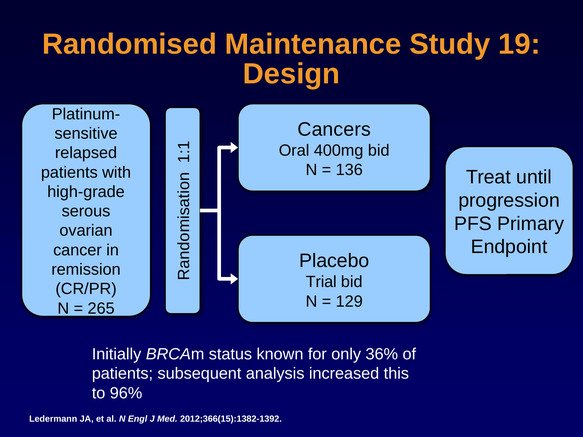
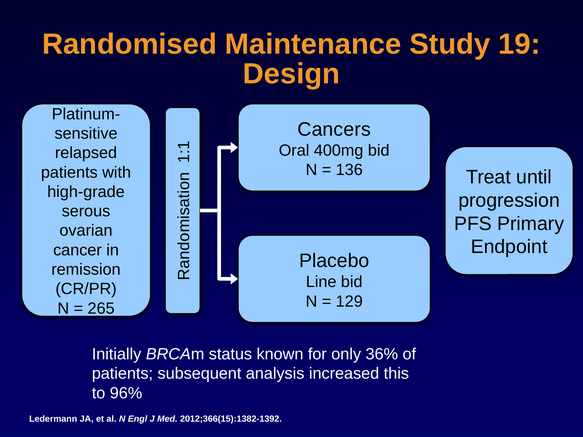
Trial: Trial -> Line
